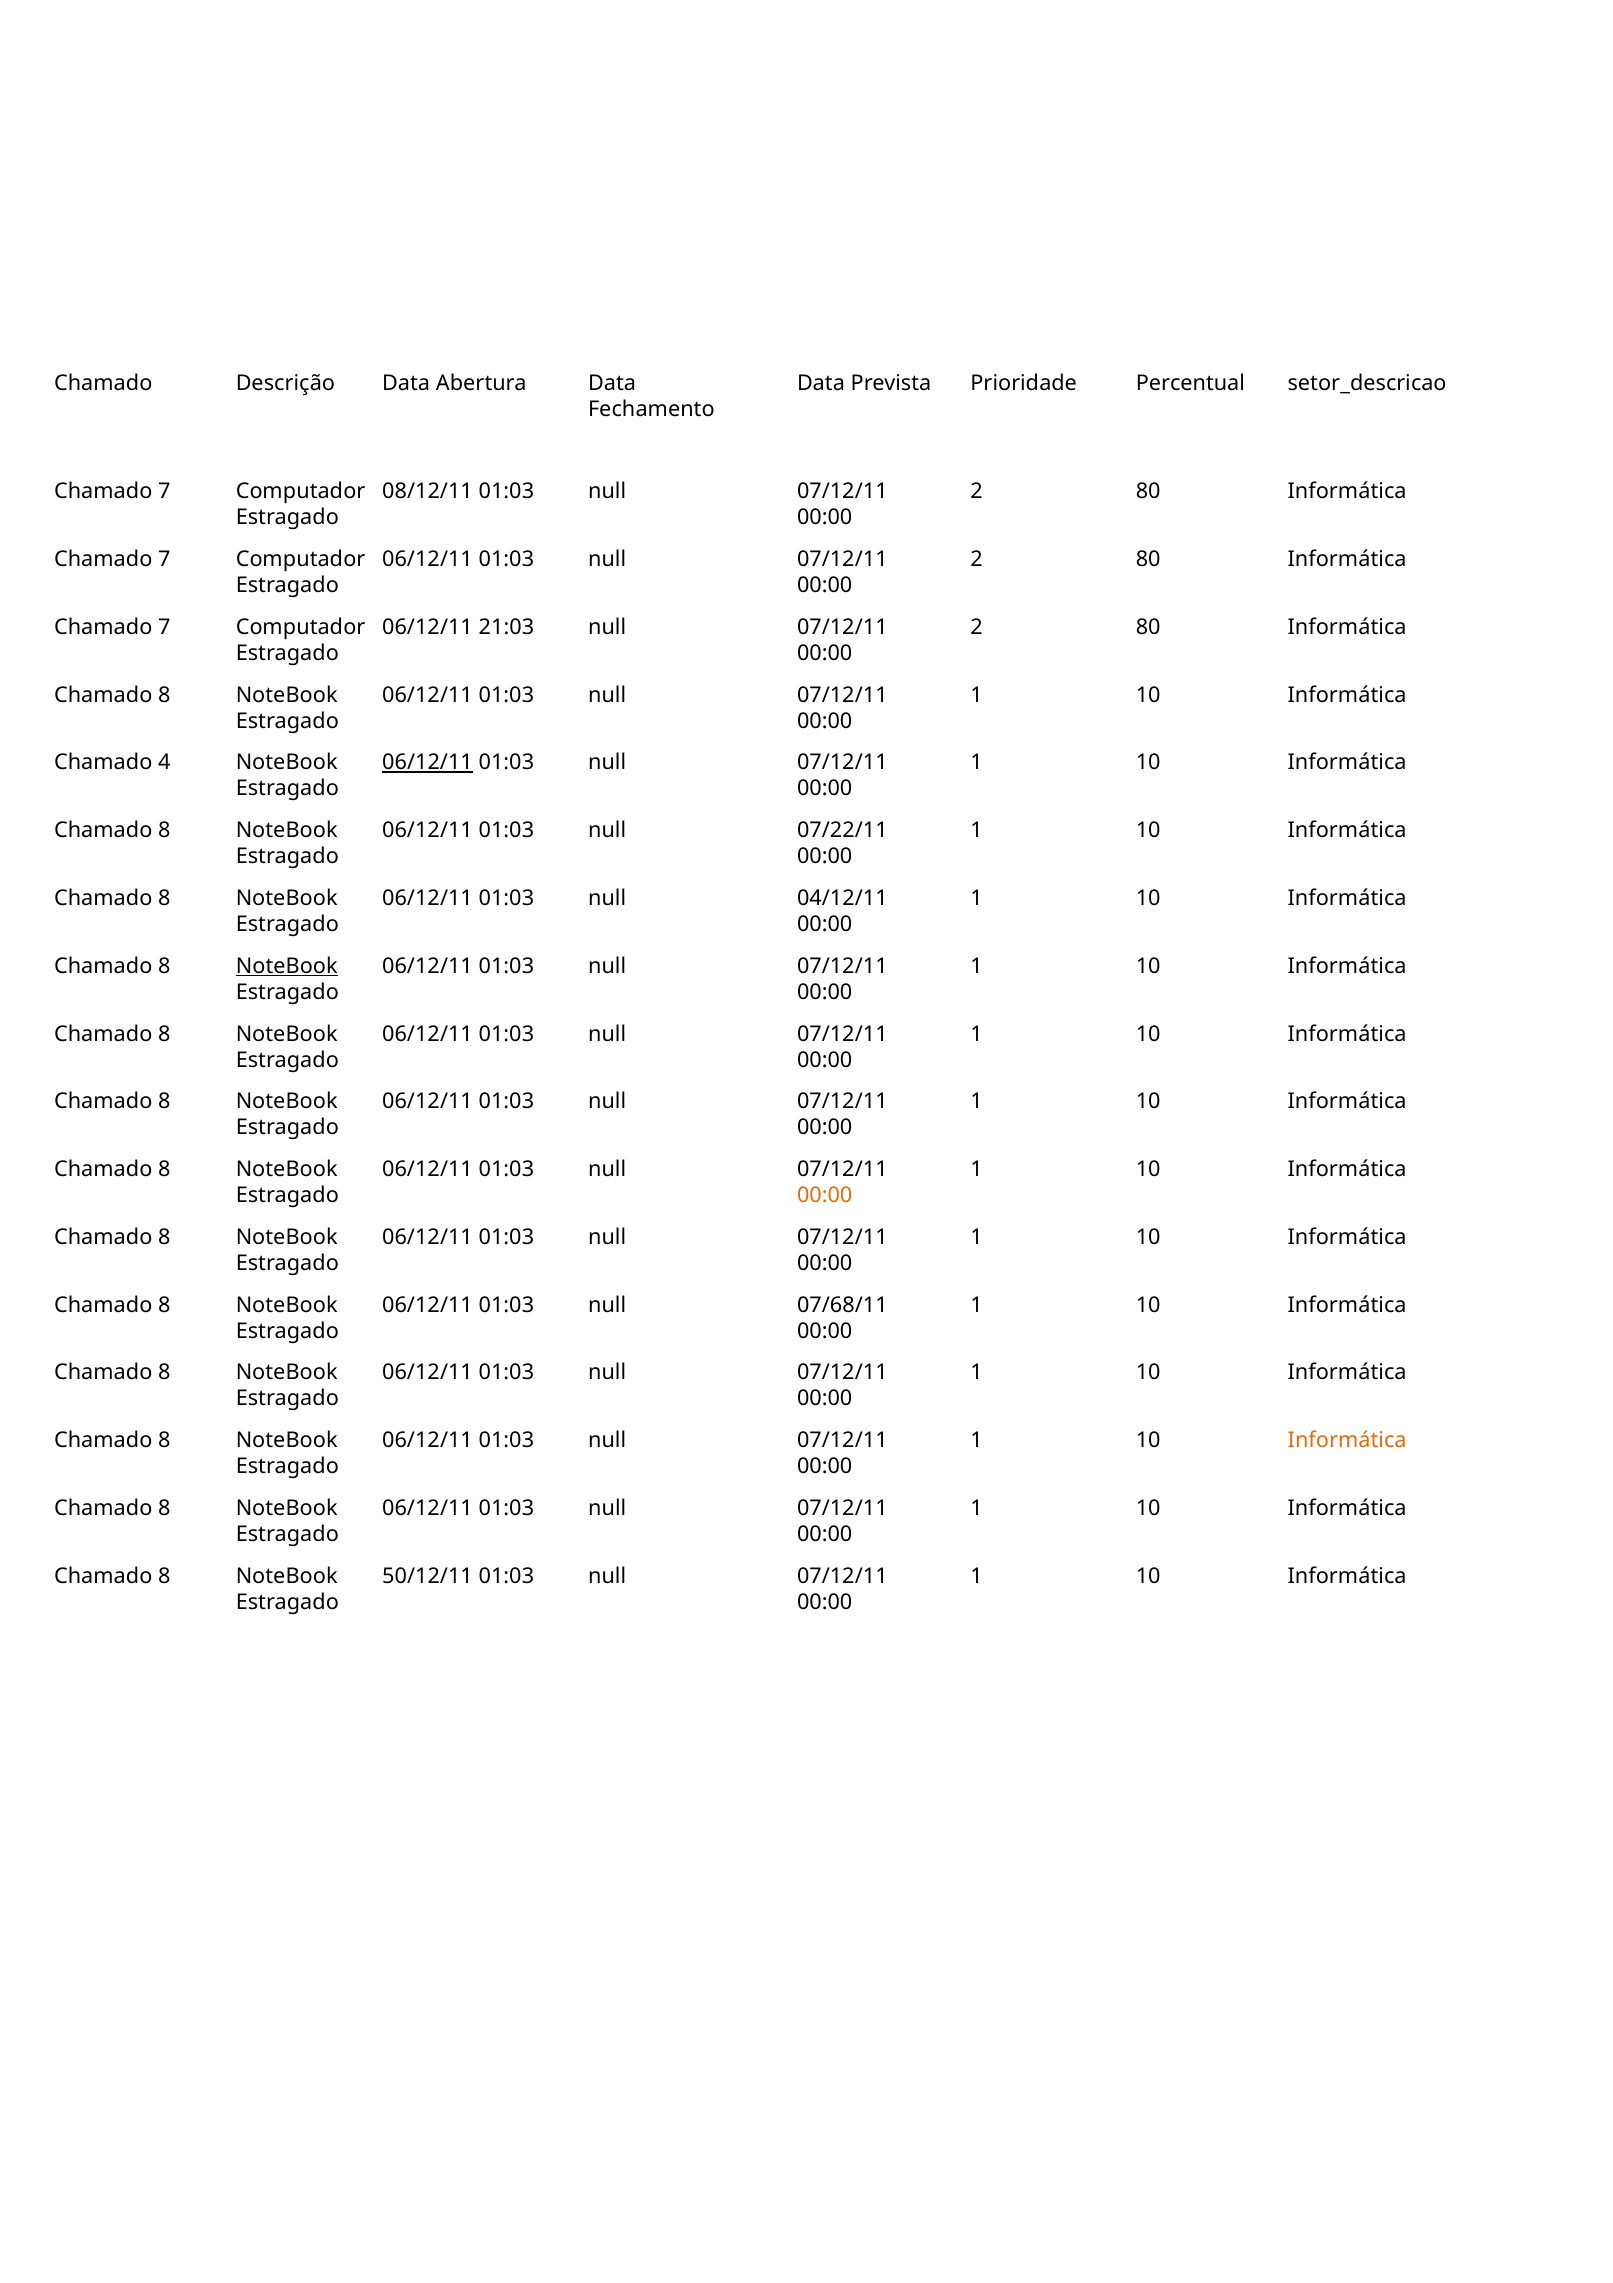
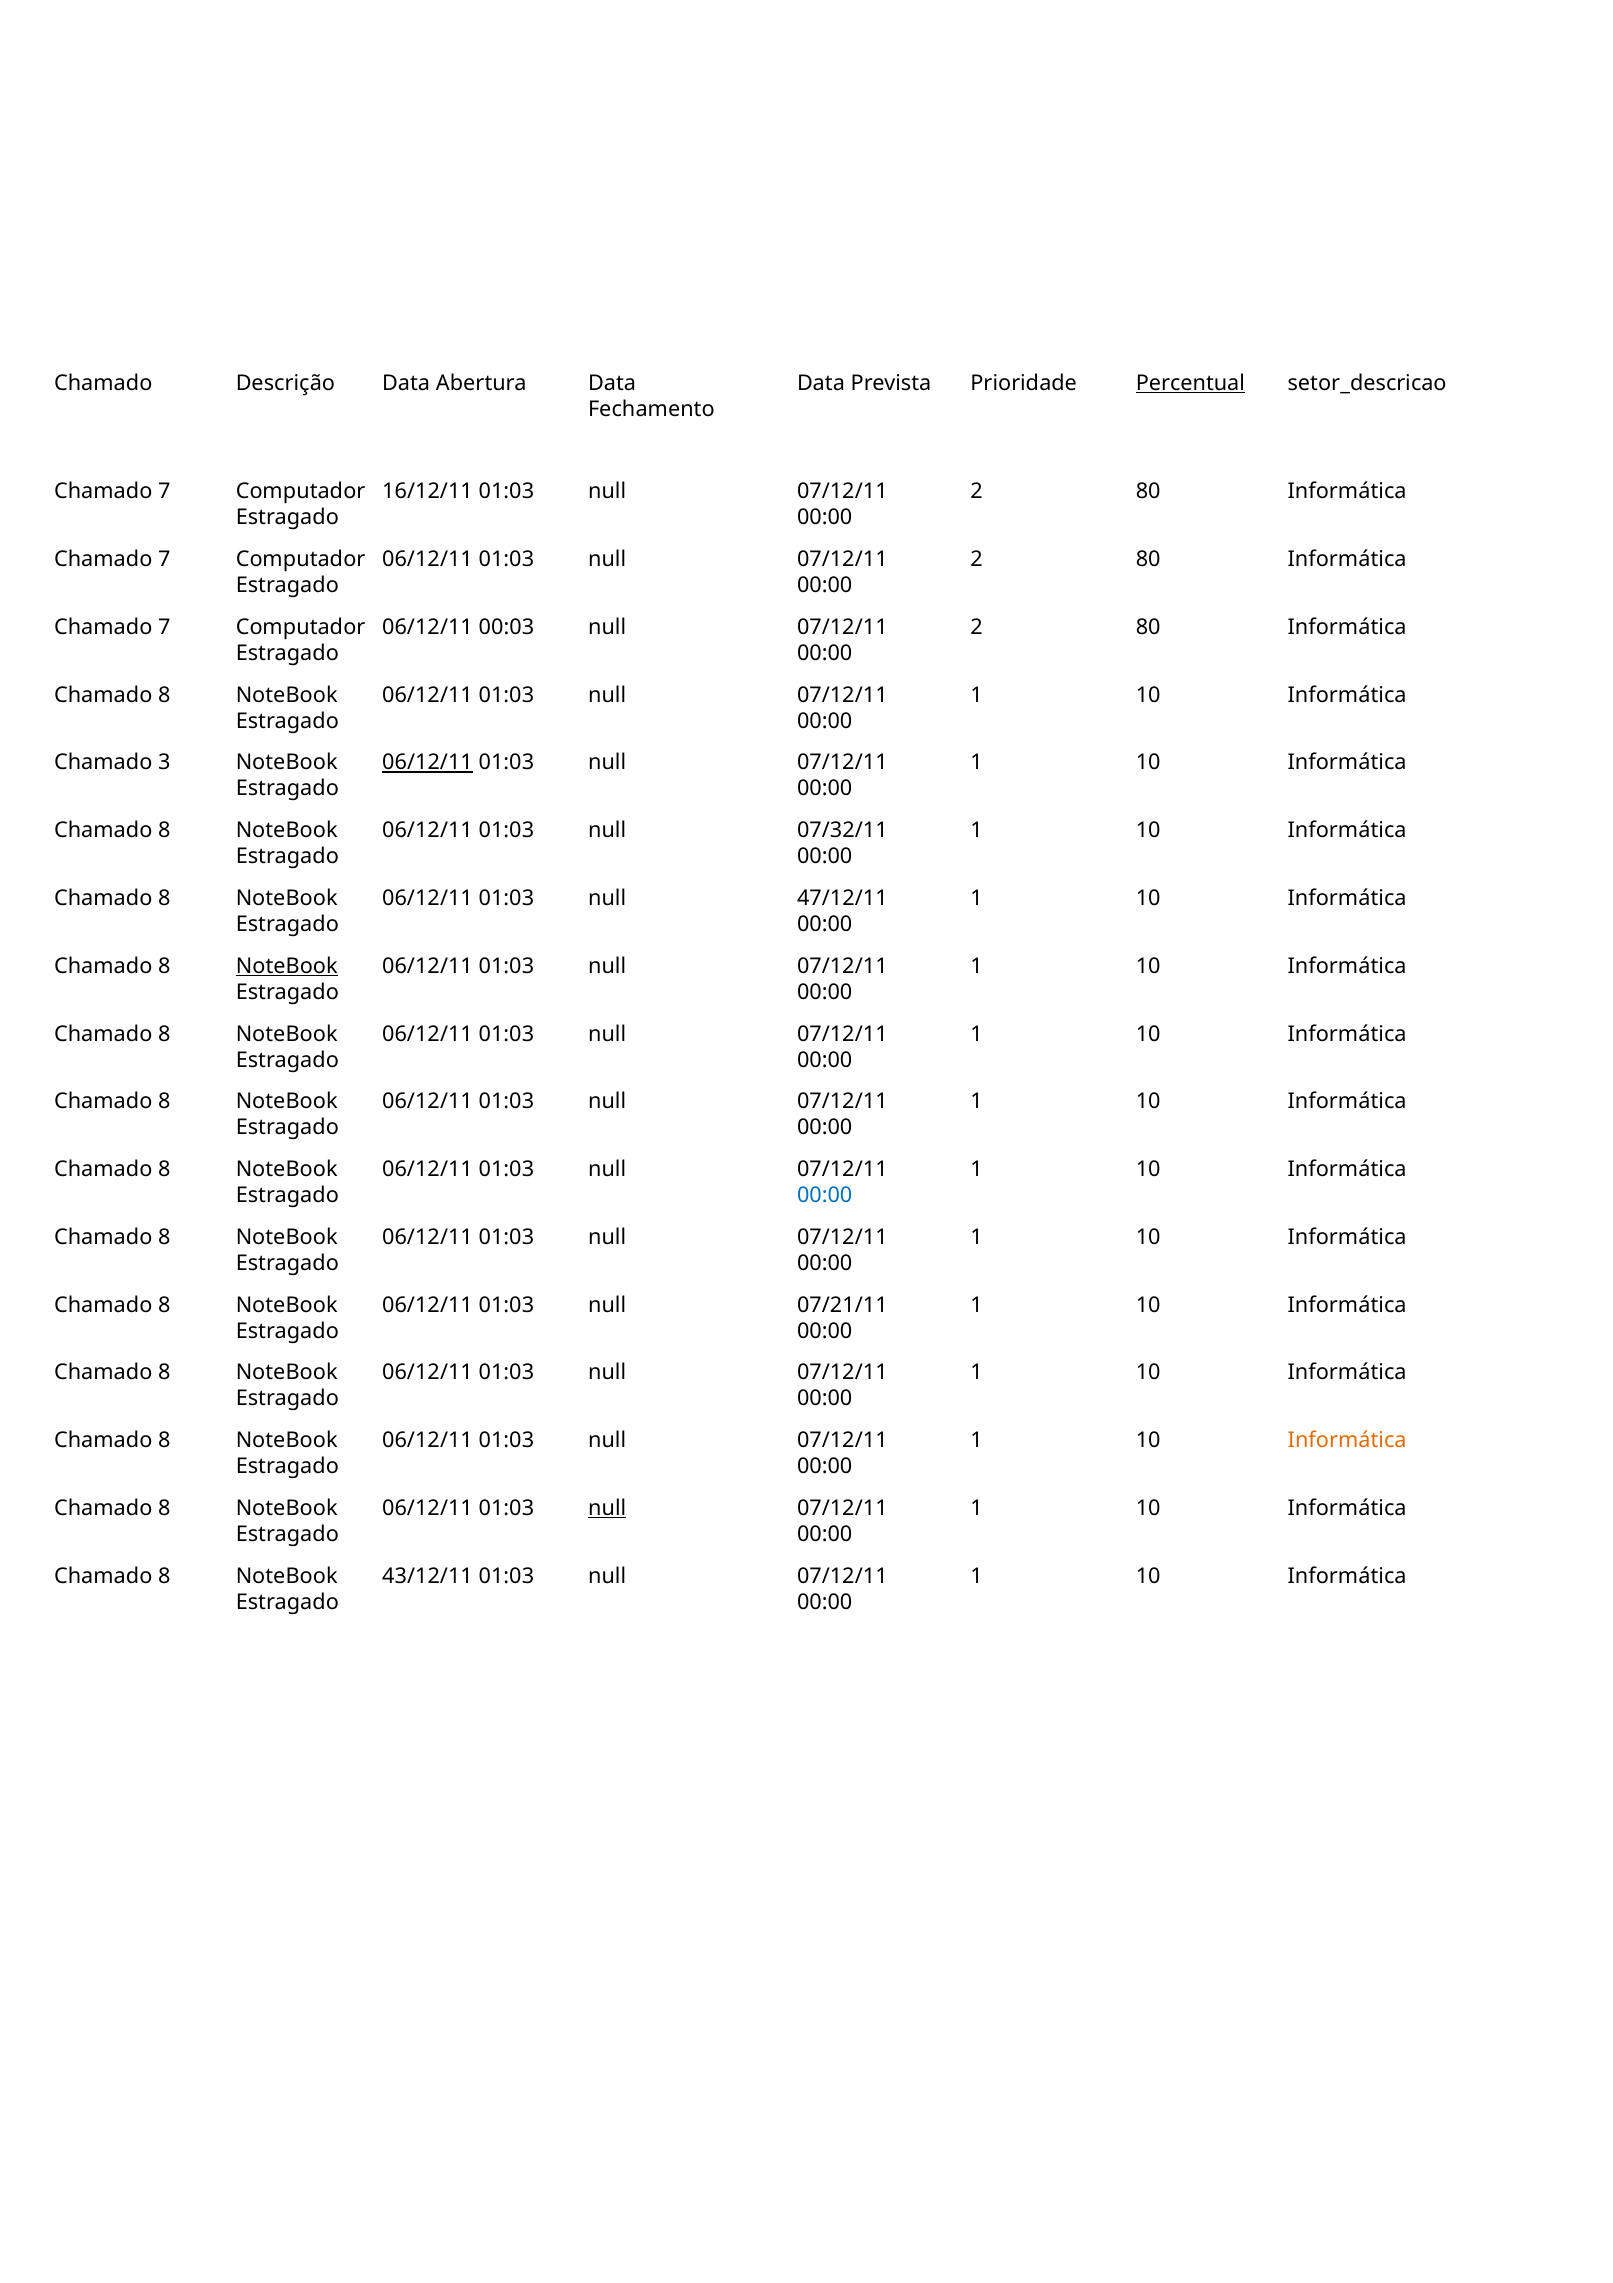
Percentual underline: none -> present
08/12/11: 08/12/11 -> 16/12/11
21:03: 21:03 -> 00:03
4: 4 -> 3
07/22/11: 07/22/11 -> 07/32/11
04/12/11: 04/12/11 -> 47/12/11
00:00 at (825, 1195) colour: orange -> blue
07/68/11: 07/68/11 -> 07/21/11
null at (607, 1508) underline: none -> present
50/12/11: 50/12/11 -> 43/12/11
